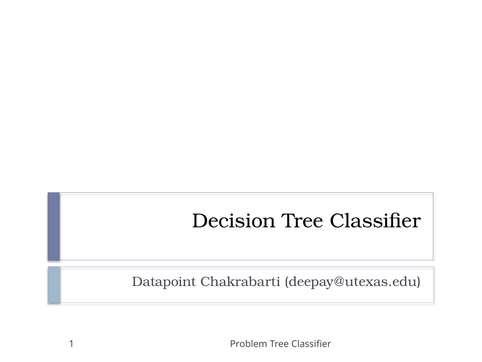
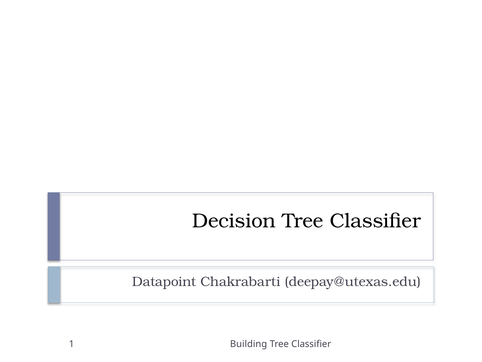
Problem: Problem -> Building
